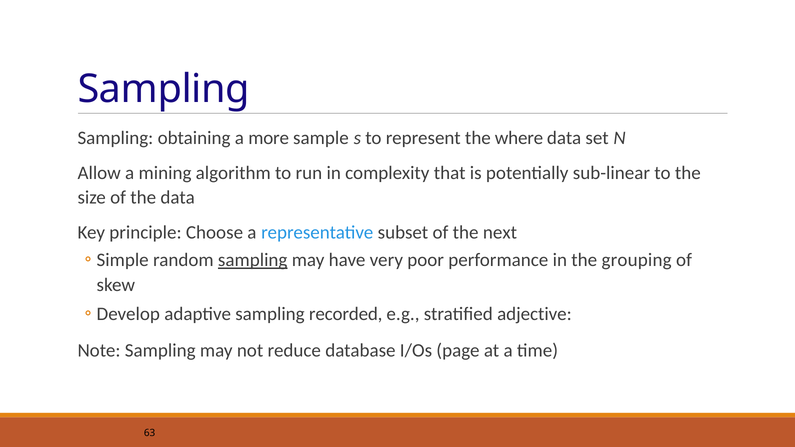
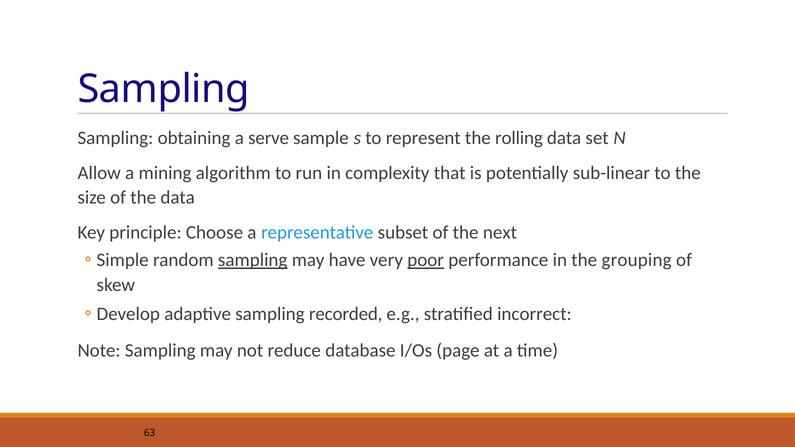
more: more -> serve
where: where -> rolling
poor underline: none -> present
adjective: adjective -> incorrect
